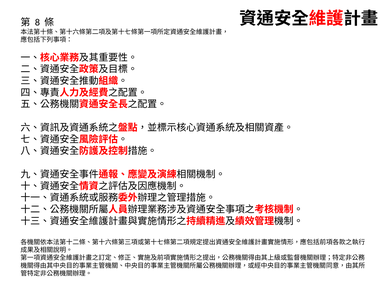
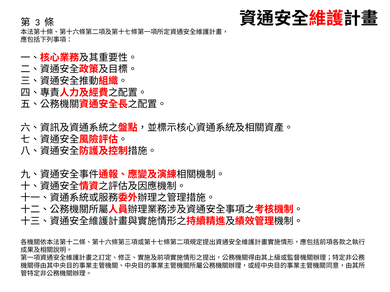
8: 8 -> 3
